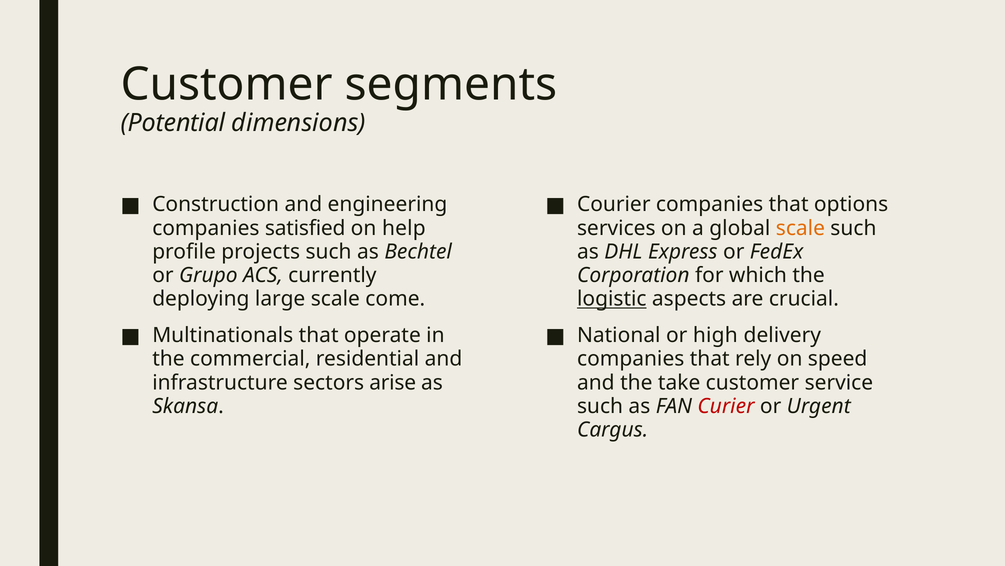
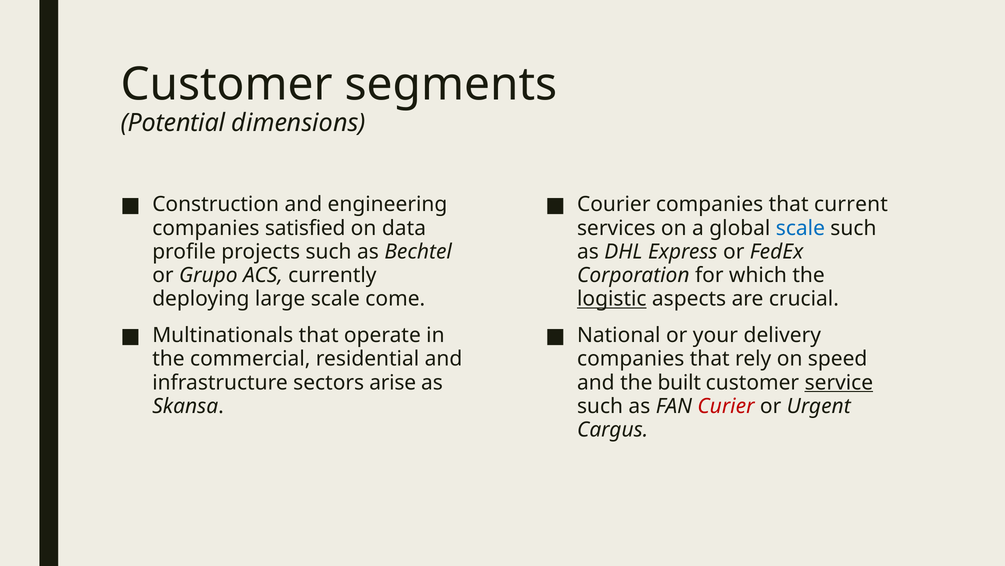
options: options -> current
help: help -> data
scale at (800, 228) colour: orange -> blue
high: high -> your
take: take -> built
service underline: none -> present
